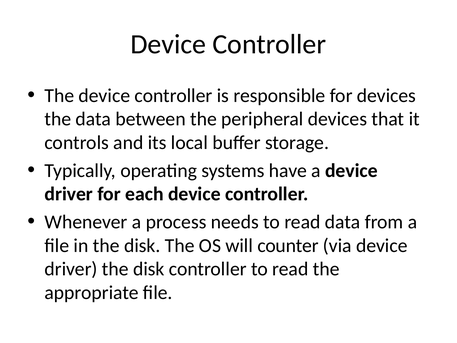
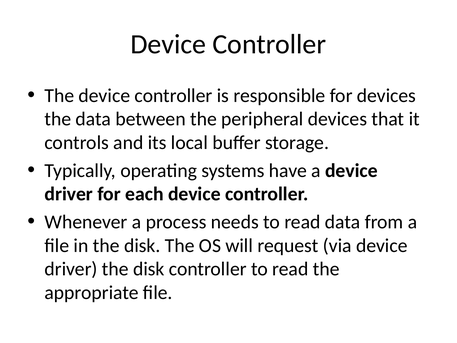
counter: counter -> request
